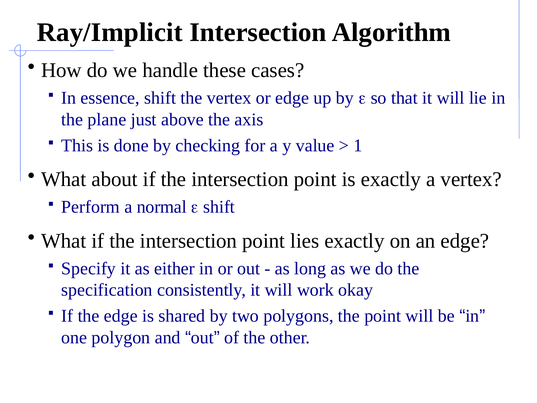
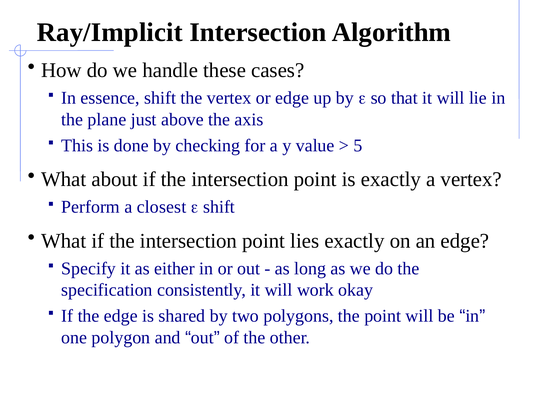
1: 1 -> 5
normal: normal -> closest
